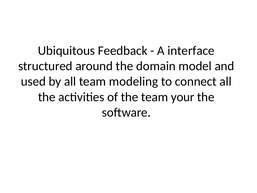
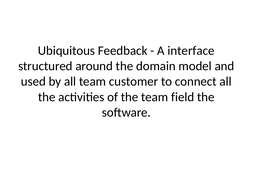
modeling: modeling -> customer
your: your -> field
